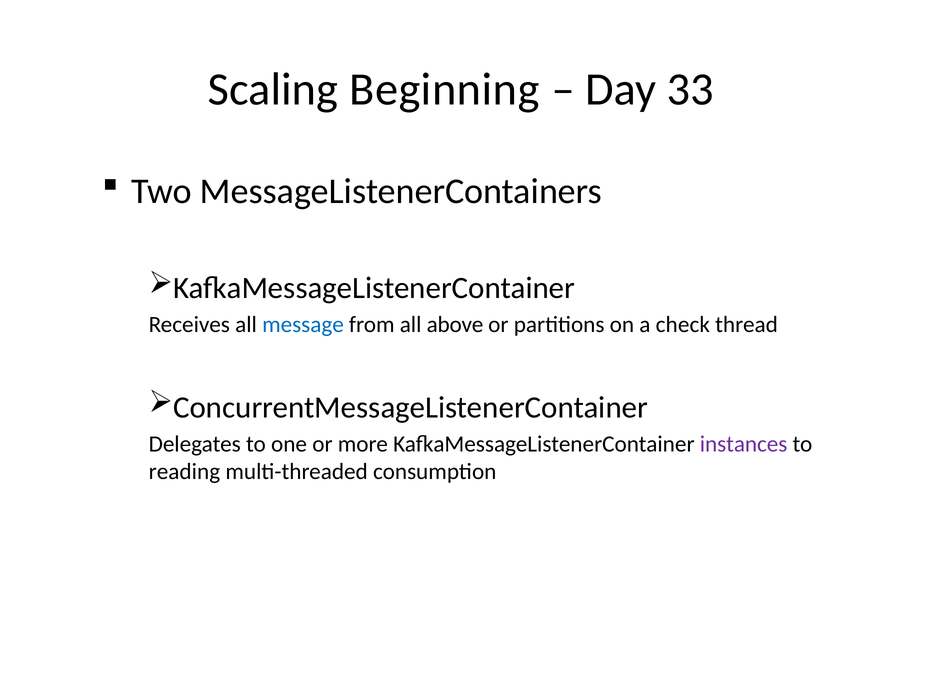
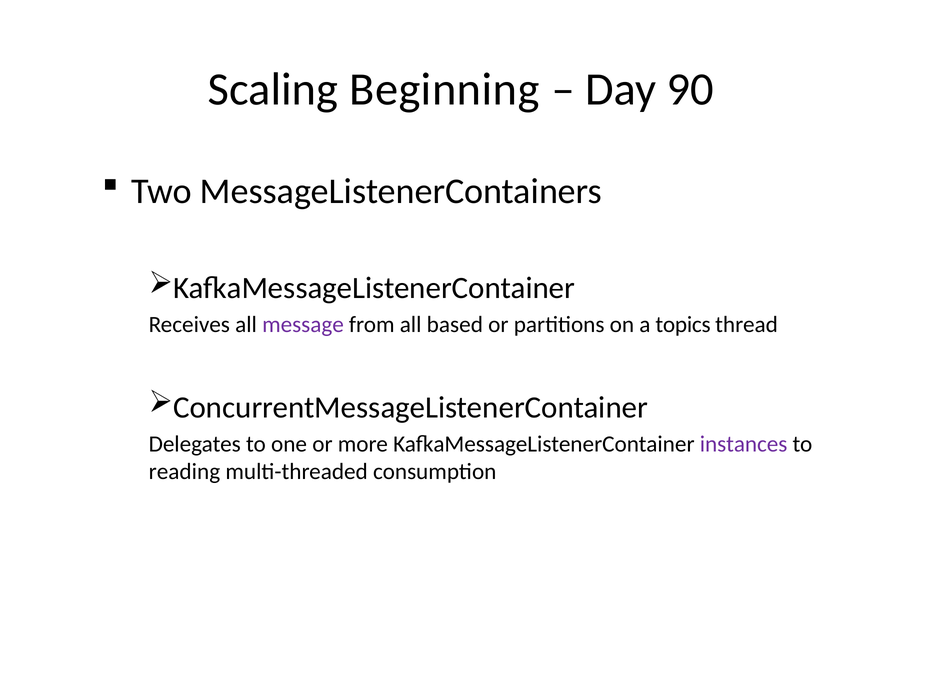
33: 33 -> 90
message colour: blue -> purple
above: above -> based
check: check -> topics
